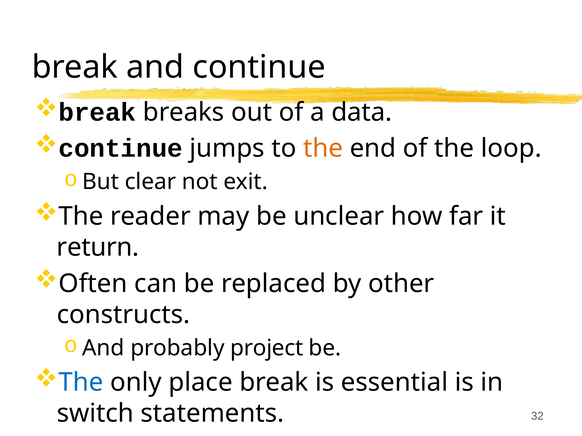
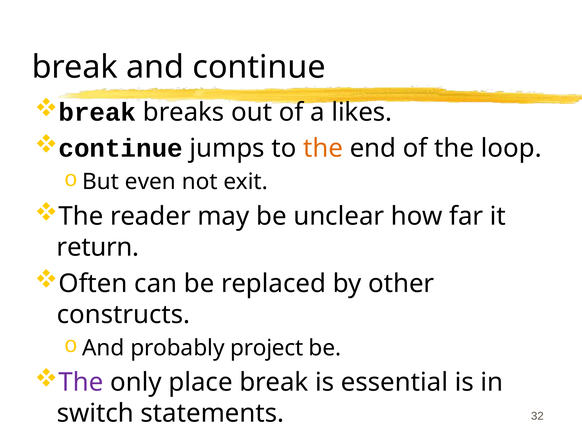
data: data -> likes
clear: clear -> even
The at (81, 383) colour: blue -> purple
